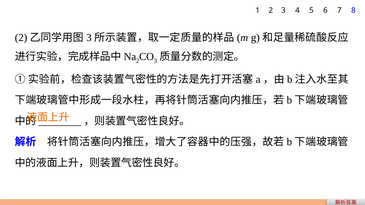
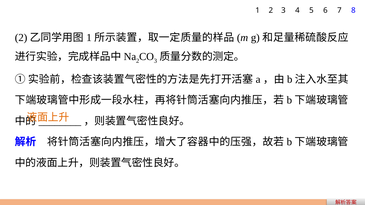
3 at (89, 38): 3 -> 1
